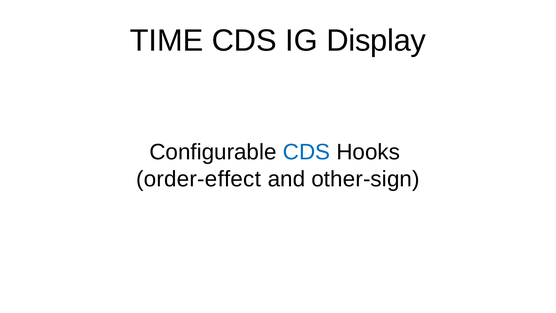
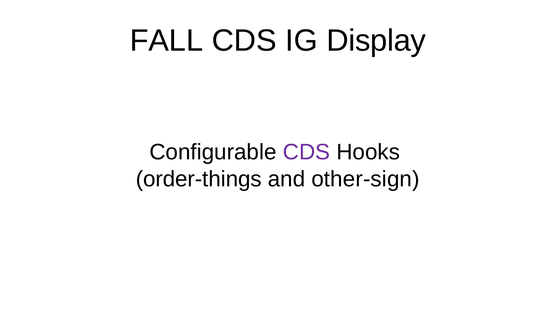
TIME: TIME -> FALL
CDS at (306, 152) colour: blue -> purple
order-effect: order-effect -> order-things
